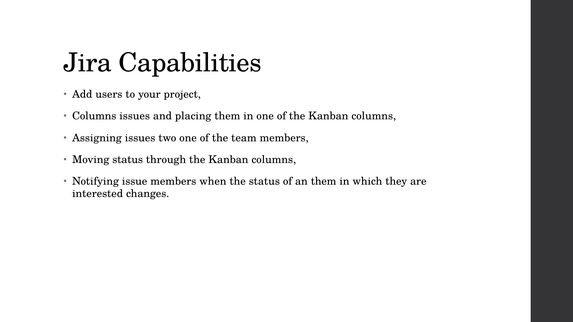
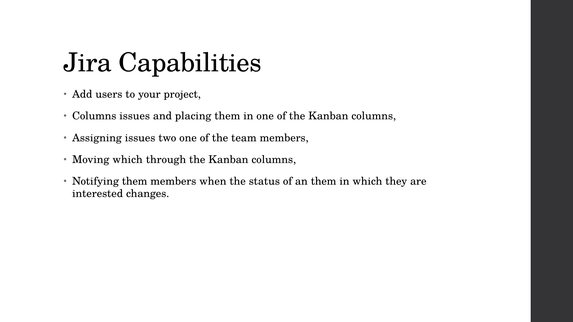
Moving status: status -> which
Notifying issue: issue -> them
